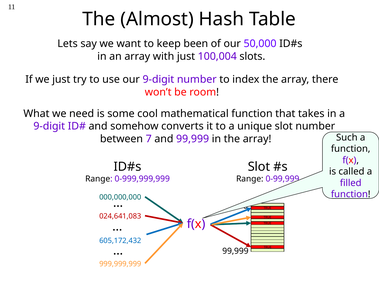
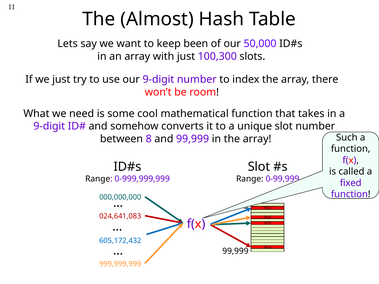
100,004: 100,004 -> 100,300
7: 7 -> 8
filled: filled -> fixed
